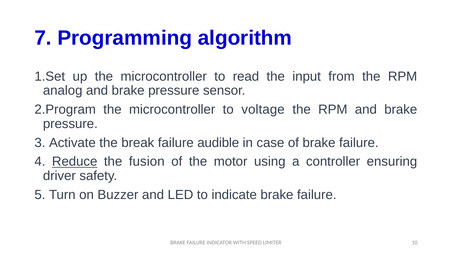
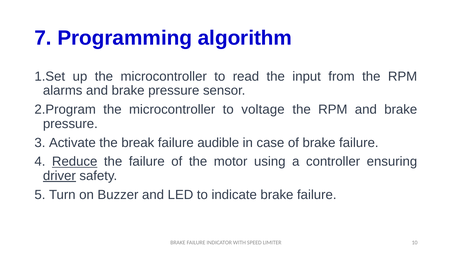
analog: analog -> alarms
the fusion: fusion -> failure
driver underline: none -> present
